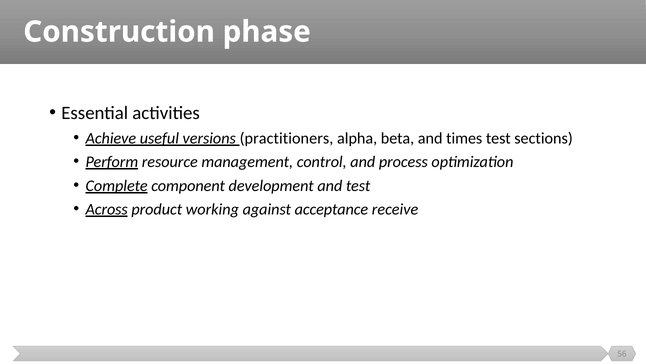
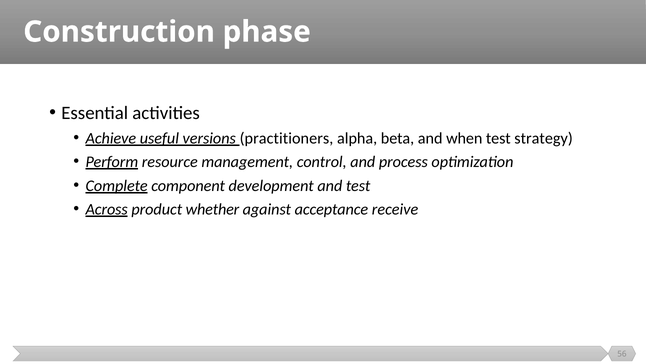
times: times -> when
sections: sections -> strategy
working: working -> whether
